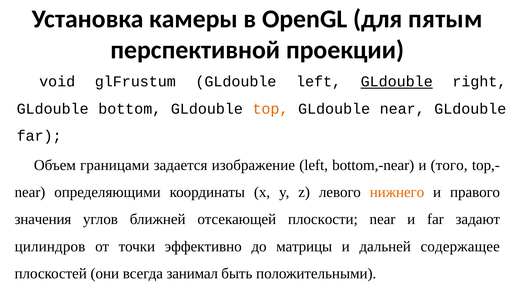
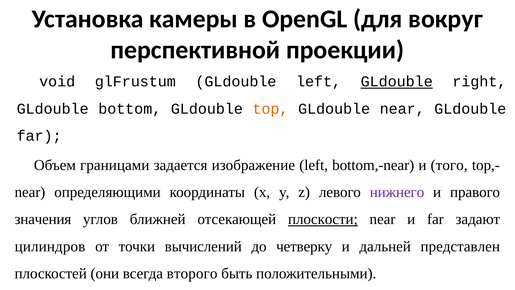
пятым: пятым -> вокруг
нижнего colour: orange -> purple
плоскости underline: none -> present
эффективно: эффективно -> вычислений
матрицы: матрицы -> четверку
содержащее: содержащее -> представлен
занимал: занимал -> второго
